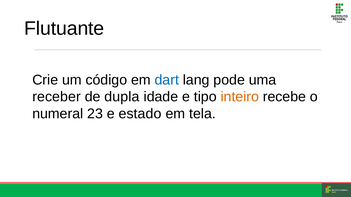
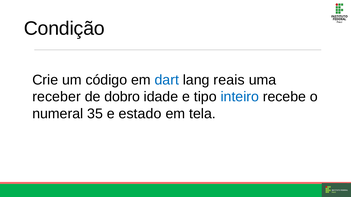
Flutuante: Flutuante -> Condição
pode: pode -> reais
dupla: dupla -> dobro
inteiro colour: orange -> blue
23: 23 -> 35
